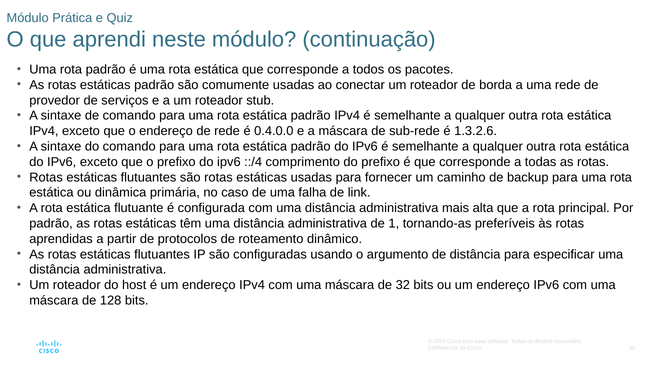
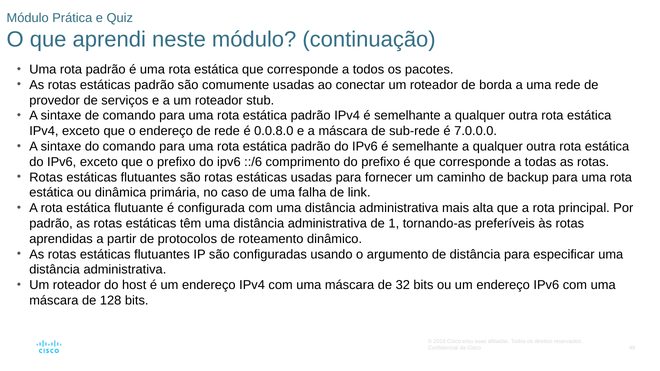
0.4.0.0: 0.4.0.0 -> 0.0.8.0
1.3.2.6: 1.3.2.6 -> 7.0.0.0
::/4: ::/4 -> ::/6
